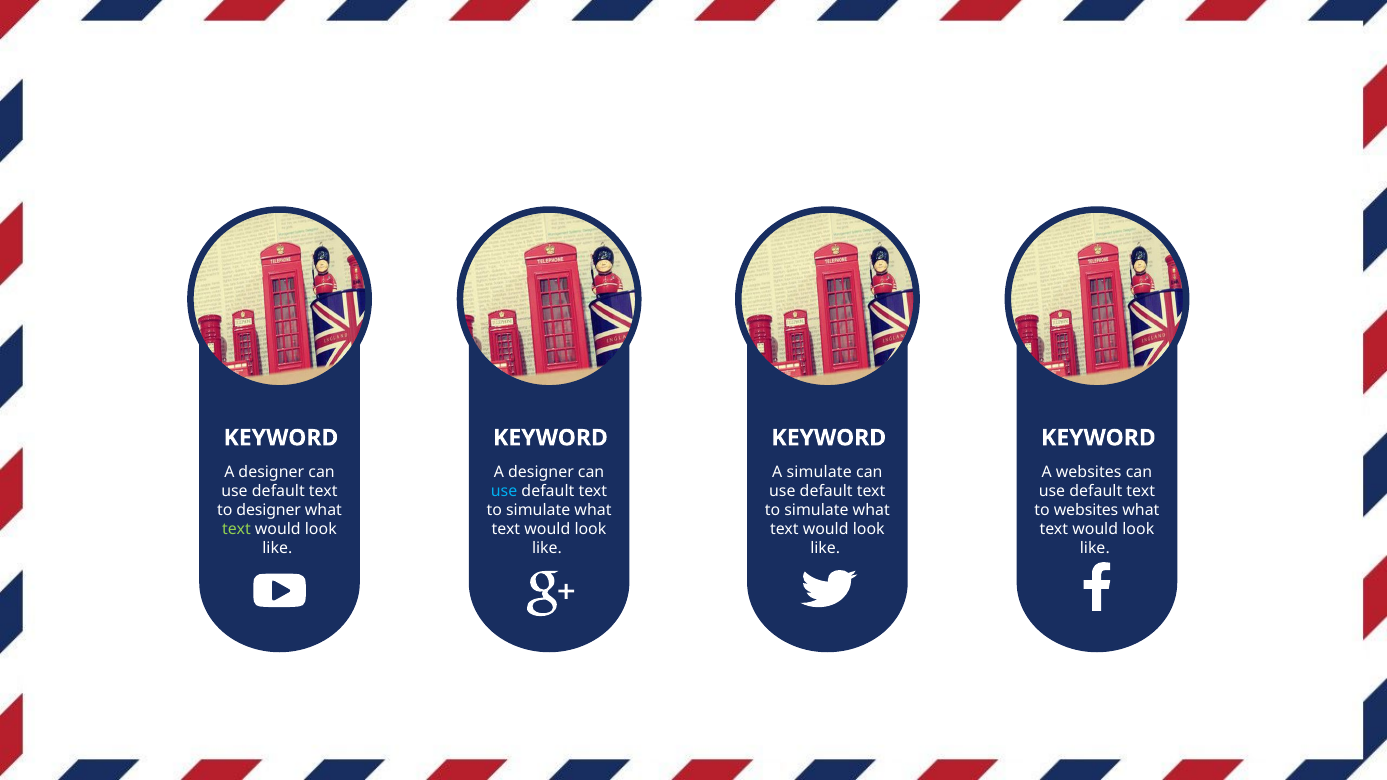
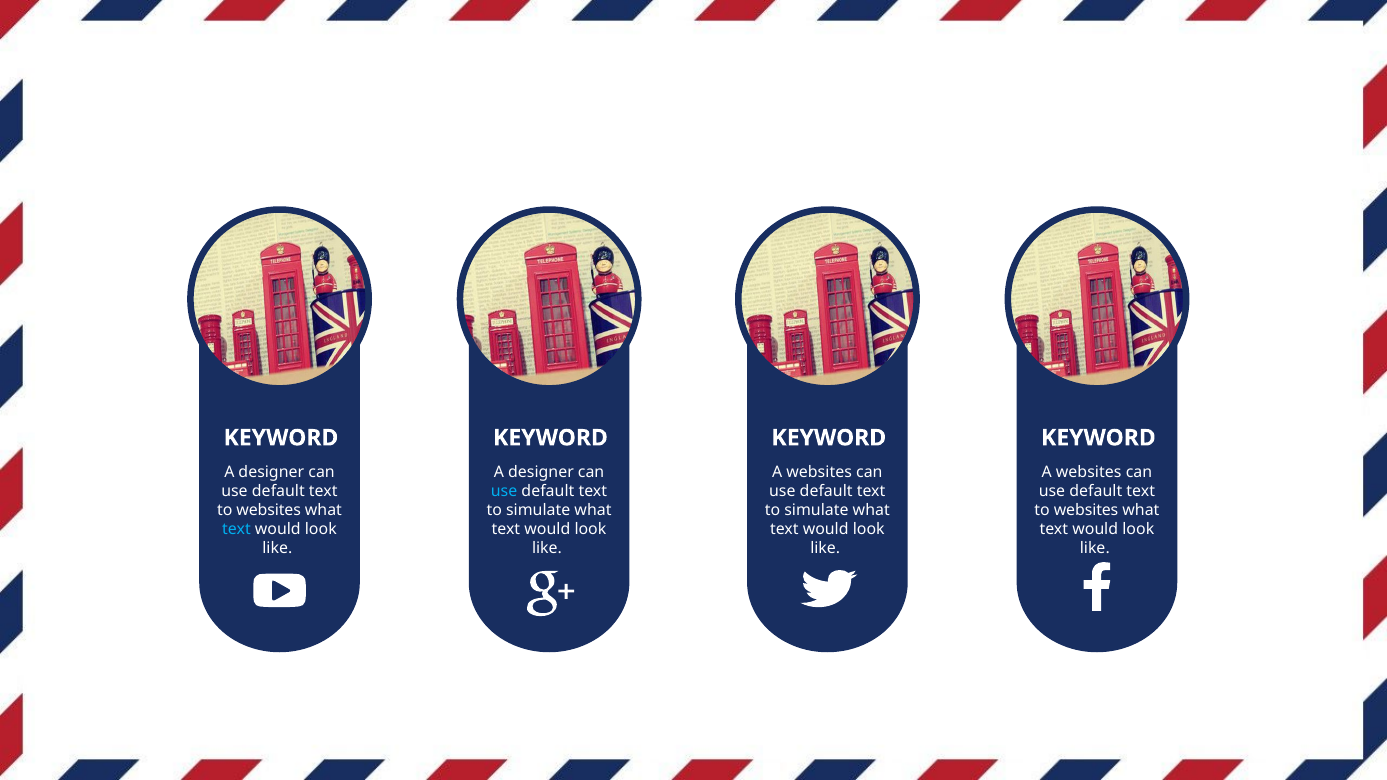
simulate at (819, 472): simulate -> websites
designer at (269, 510): designer -> websites
text at (236, 529) colour: light green -> light blue
